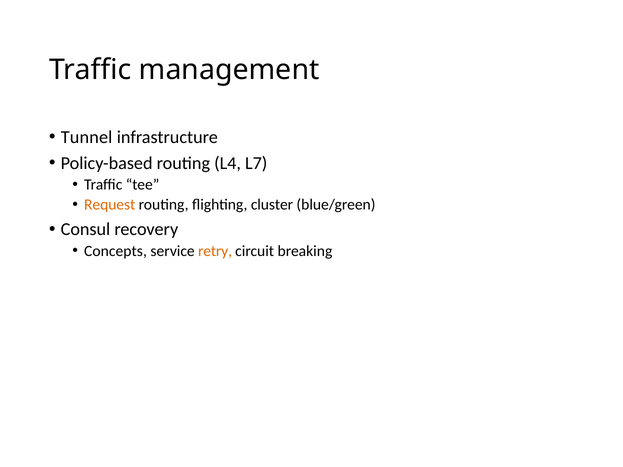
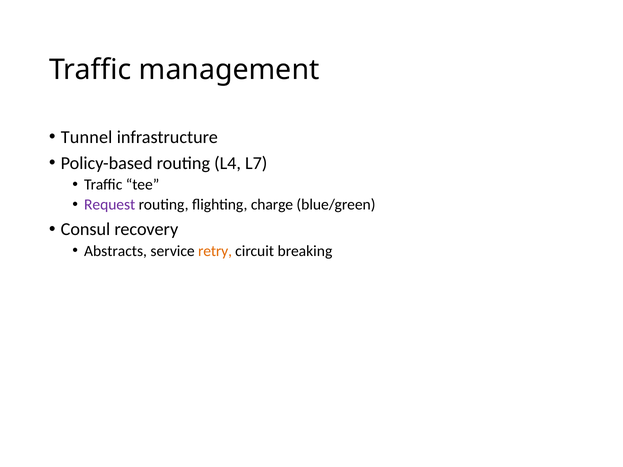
Request colour: orange -> purple
cluster: cluster -> charge
Concepts: Concepts -> Abstracts
